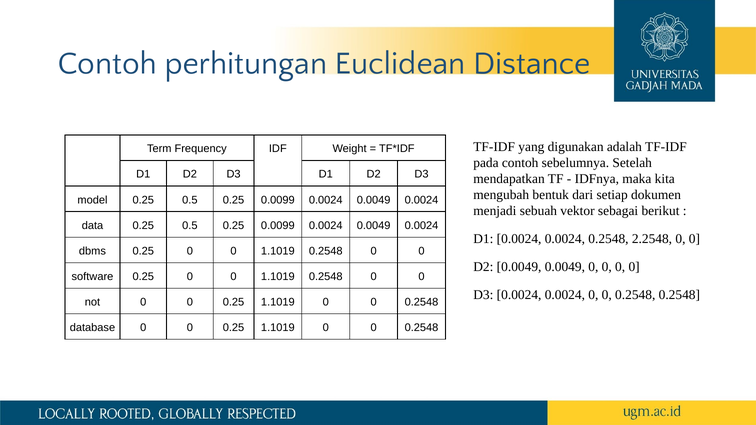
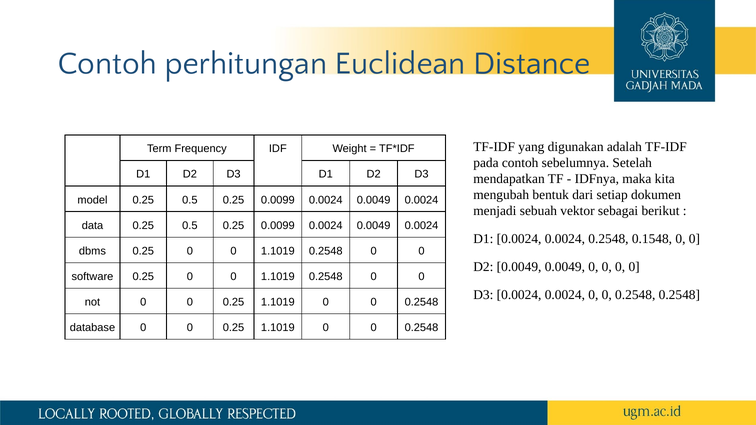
2.2548: 2.2548 -> 0.1548
